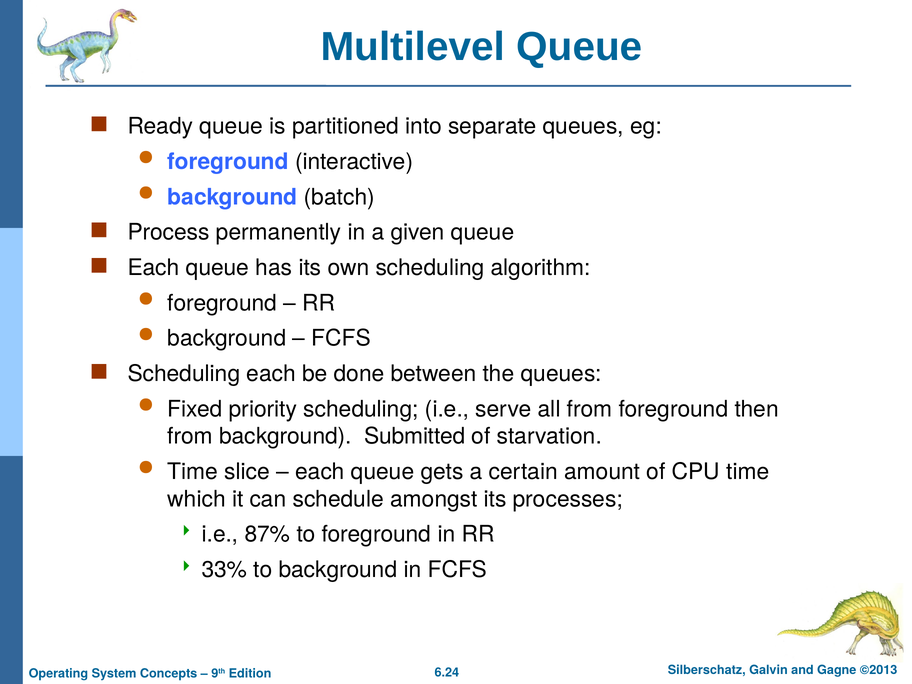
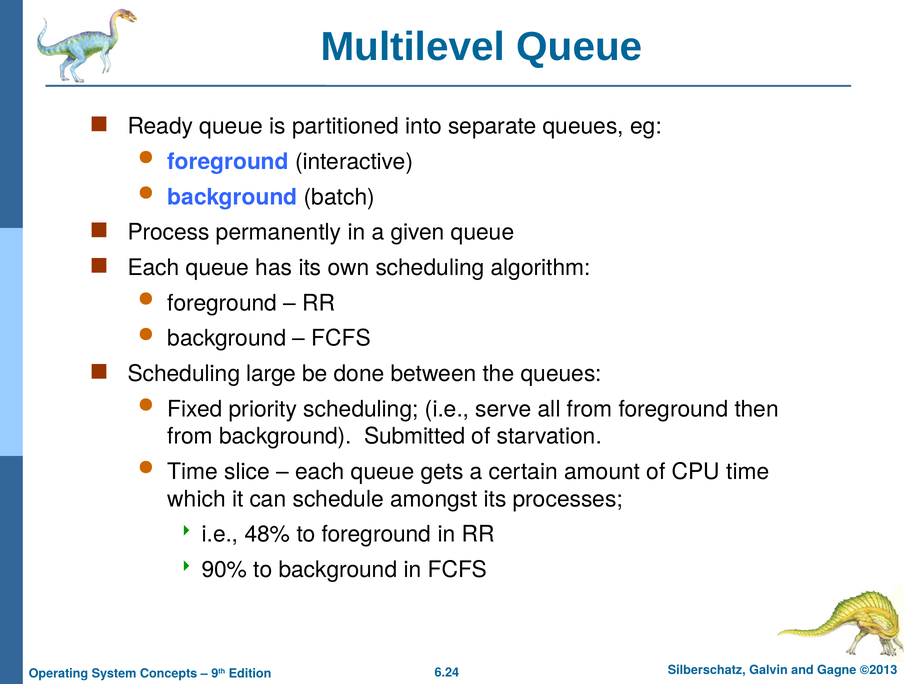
Scheduling each: each -> large
87%: 87% -> 48%
33%: 33% -> 90%
